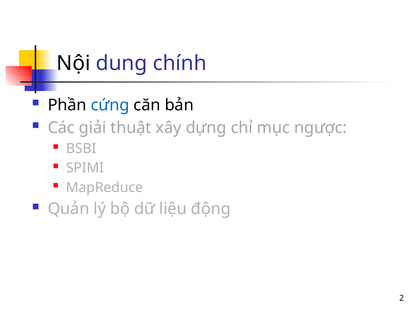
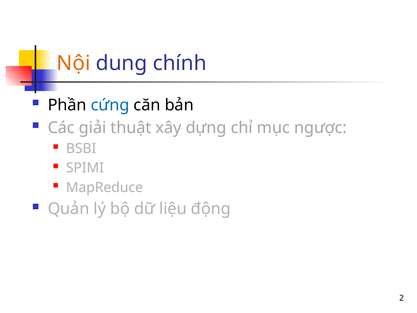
Nội colour: black -> orange
